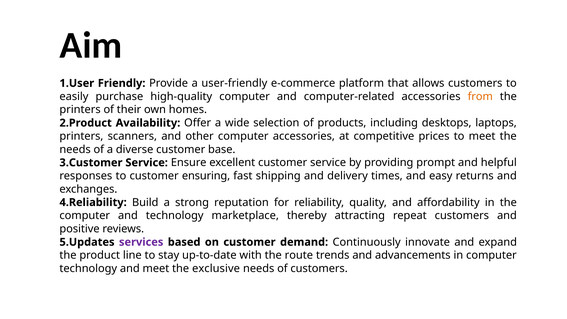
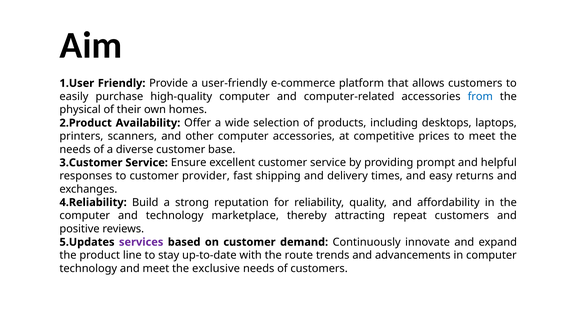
from colour: orange -> blue
printers at (80, 110): printers -> physical
ensuring: ensuring -> provider
